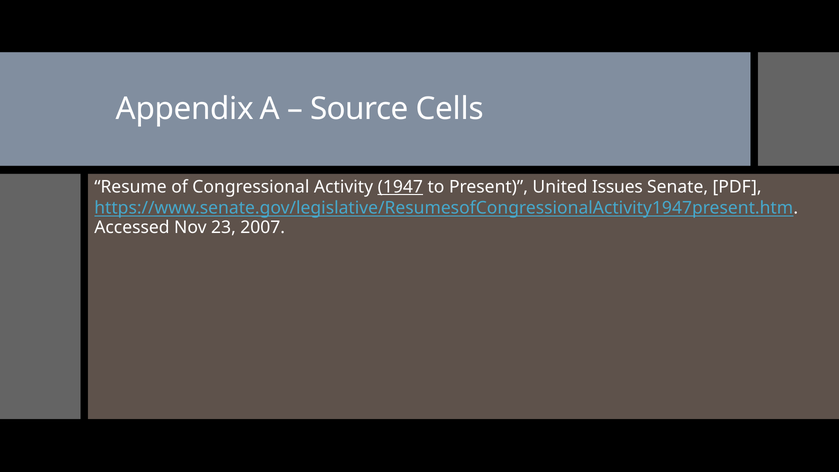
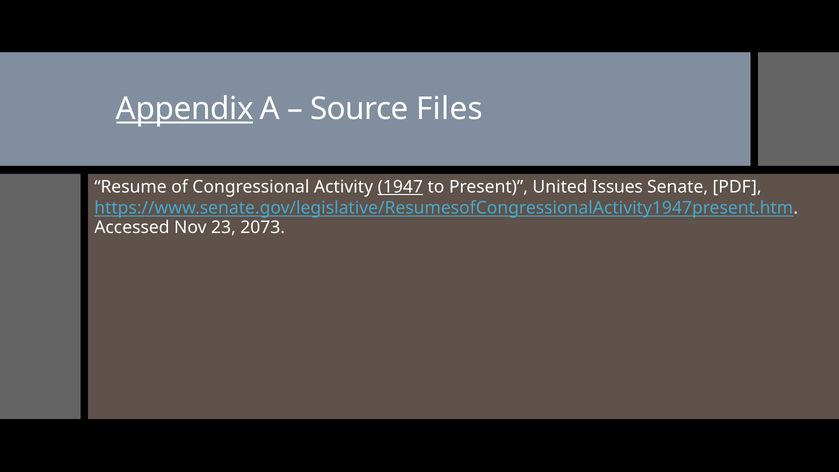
Appendix underline: none -> present
Cells: Cells -> Files
2007: 2007 -> 2073
